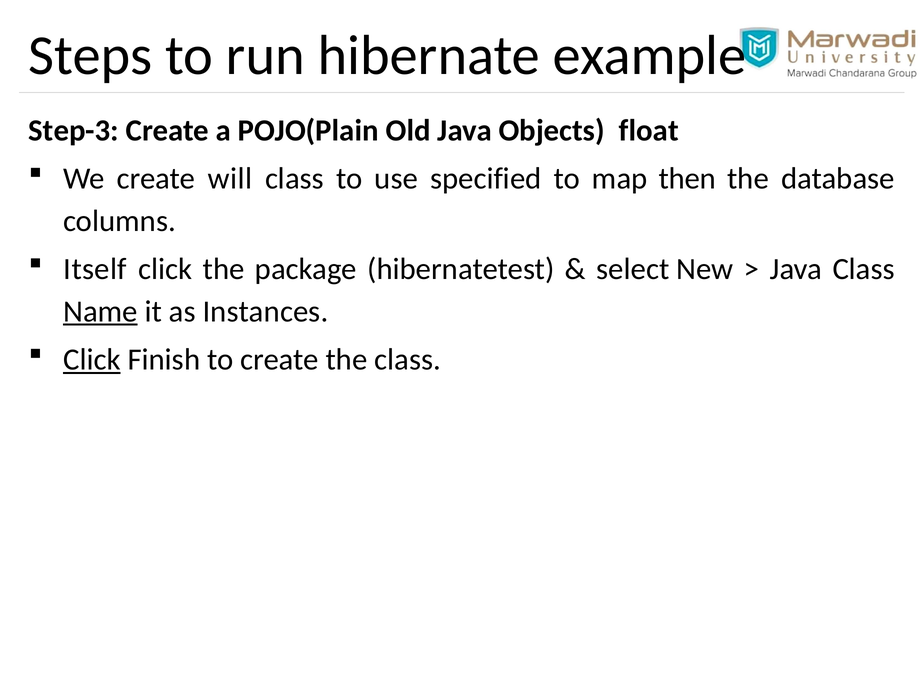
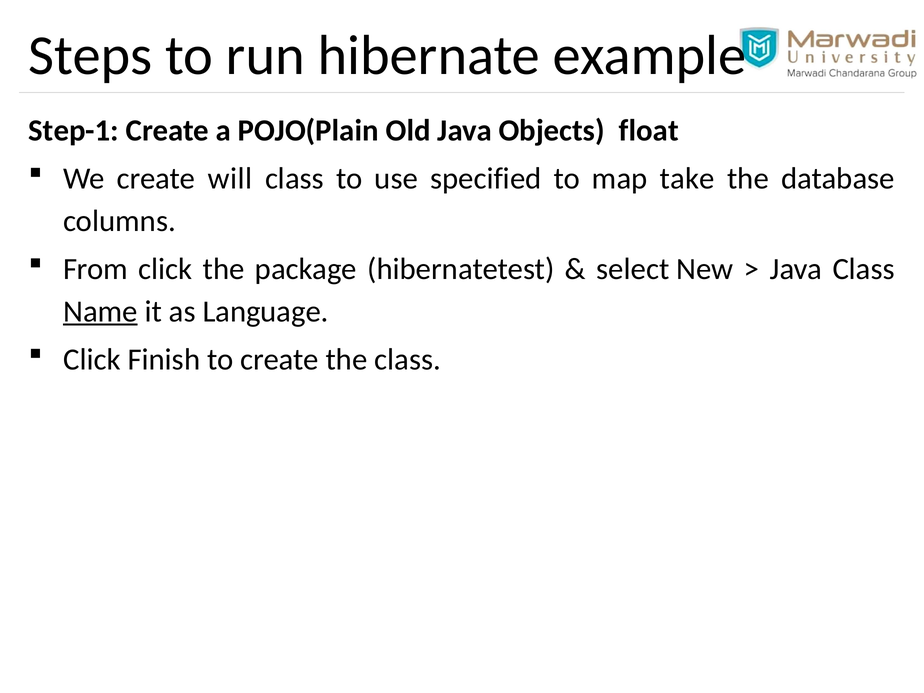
Step-3: Step-3 -> Step-1
then: then -> take
Itself: Itself -> From
Instances: Instances -> Language
Click at (92, 360) underline: present -> none
